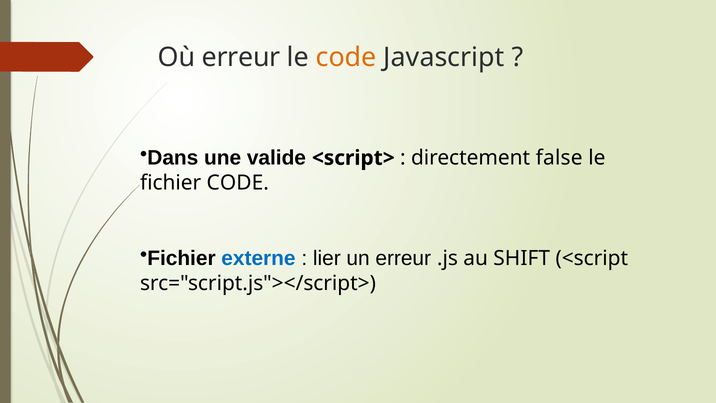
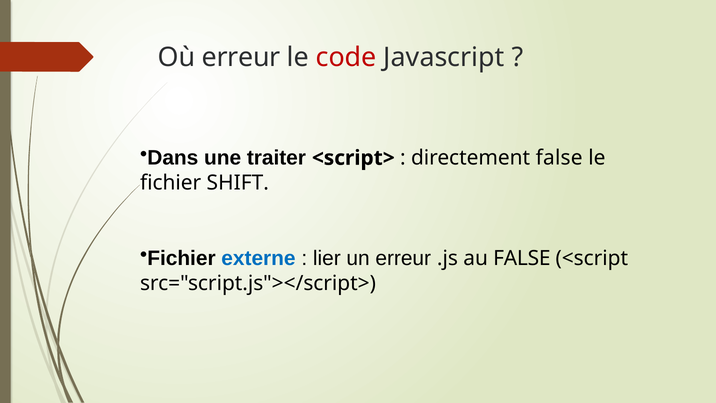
code at (346, 57) colour: orange -> red
valide: valide -> traiter
fichier CODE: CODE -> SHIFT
au SHIFT: SHIFT -> FALSE
